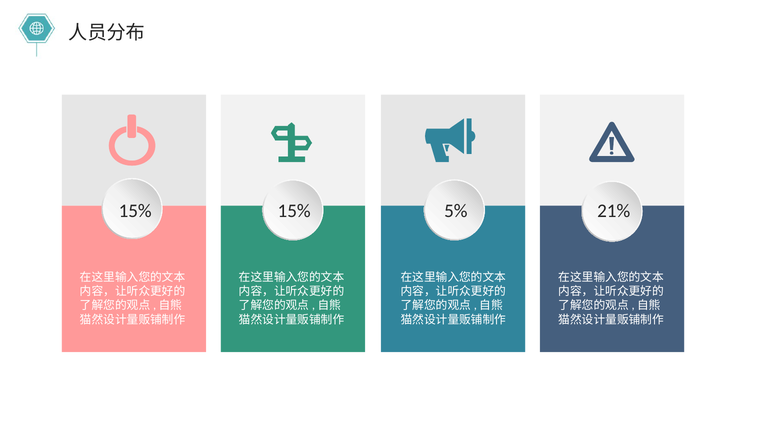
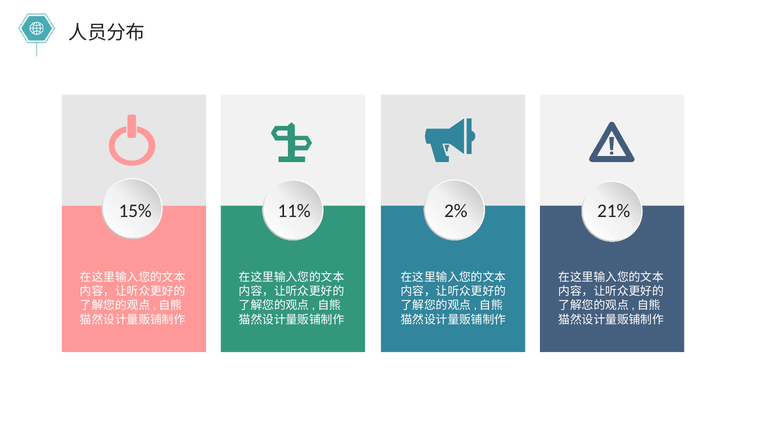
15% at (294, 211): 15% -> 11%
5%: 5% -> 2%
